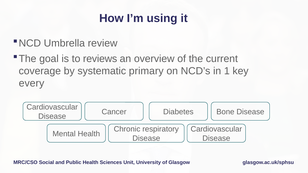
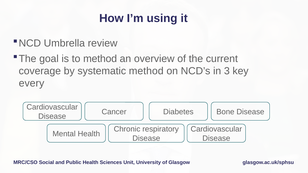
to reviews: reviews -> method
systematic primary: primary -> method
1: 1 -> 3
